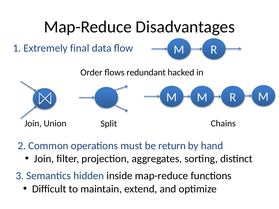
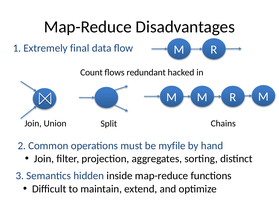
Order: Order -> Count
return: return -> myfile
